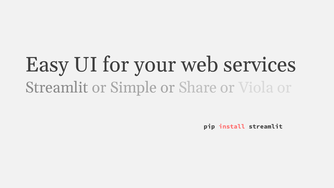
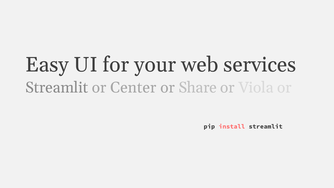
Simple: Simple -> Center
